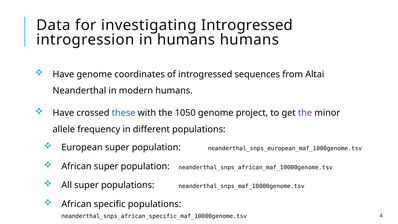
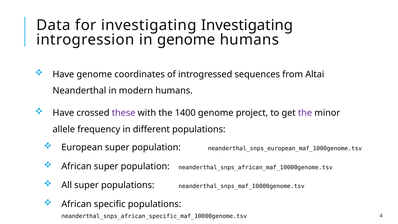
investigating Introgressed: Introgressed -> Investigating
in humans: humans -> genome
these colour: blue -> purple
1050: 1050 -> 1400
